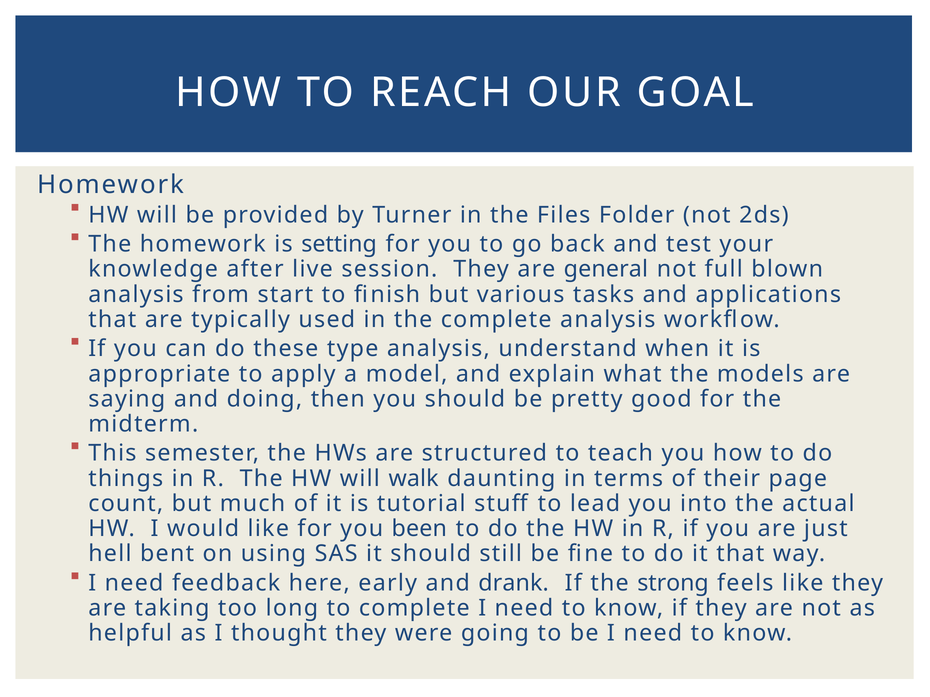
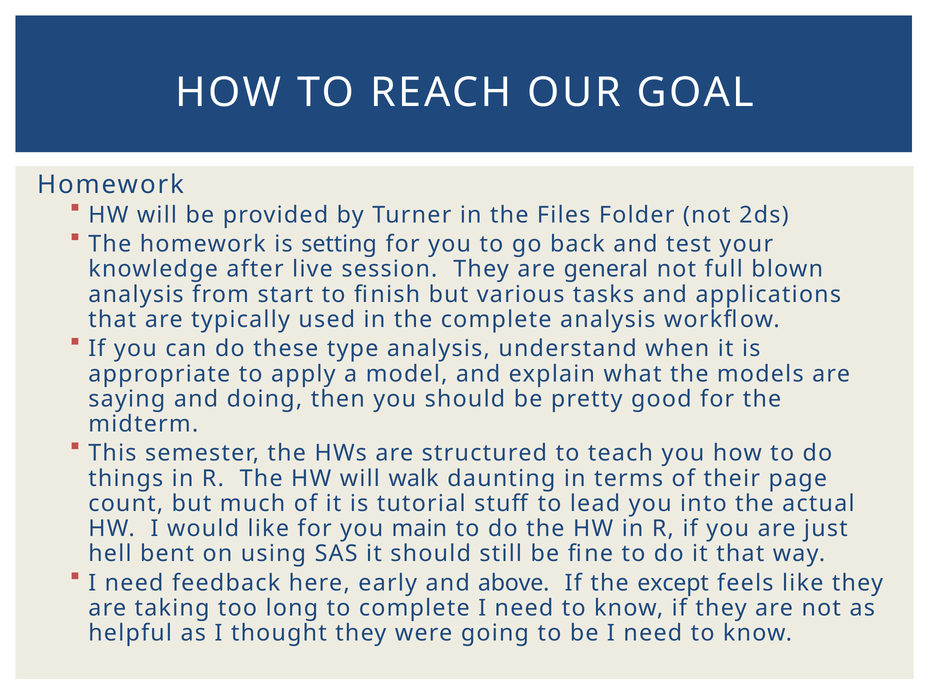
been: been -> main
drank: drank -> above
strong: strong -> except
